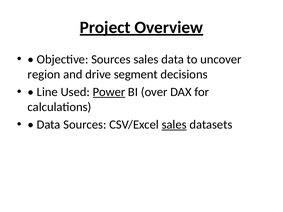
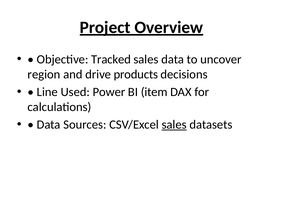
Objective Sources: Sources -> Tracked
segment: segment -> products
Power underline: present -> none
over: over -> item
